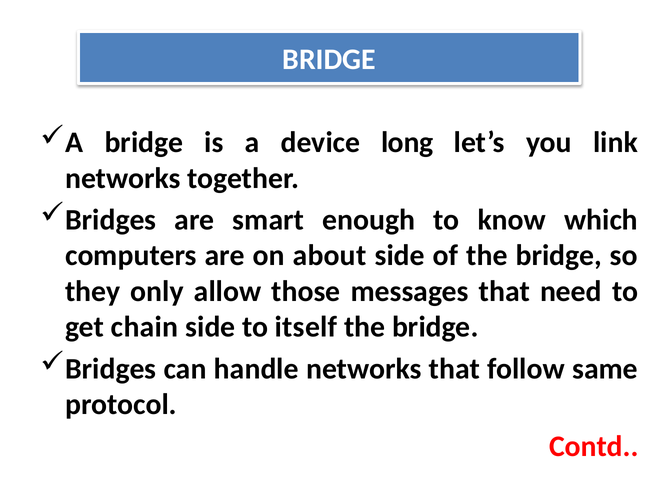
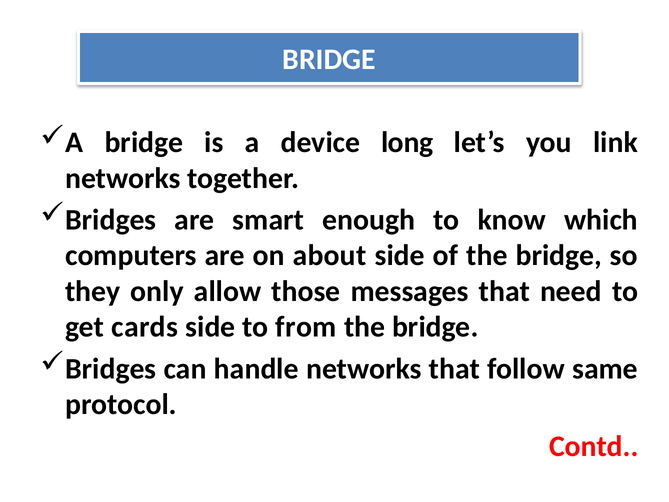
chain: chain -> cards
itself: itself -> from
